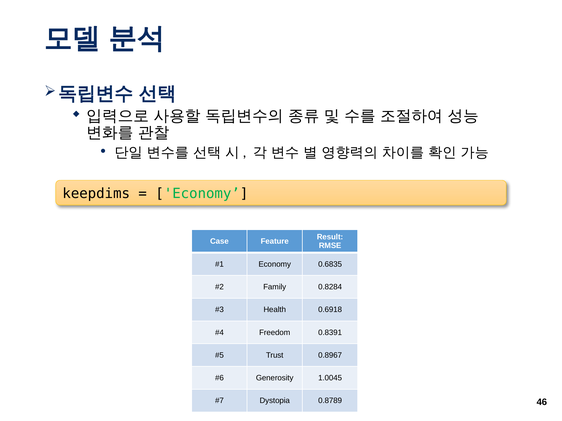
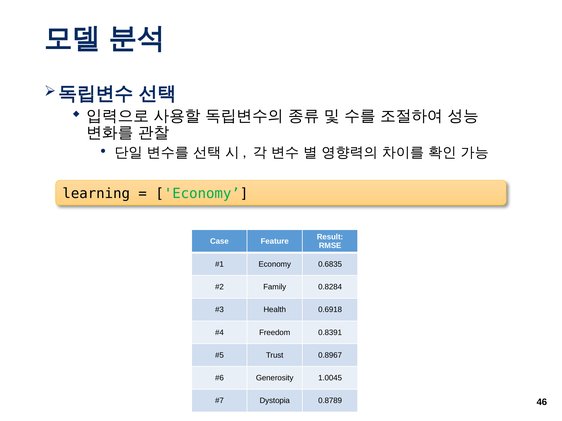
keepdims: keepdims -> learning
